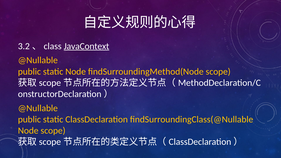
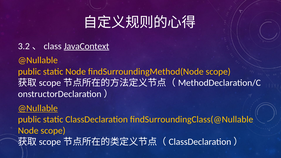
@Nullable at (38, 108) underline: none -> present
